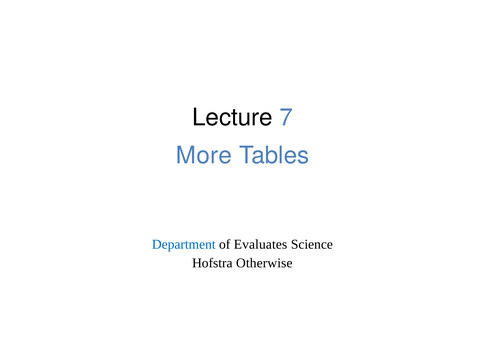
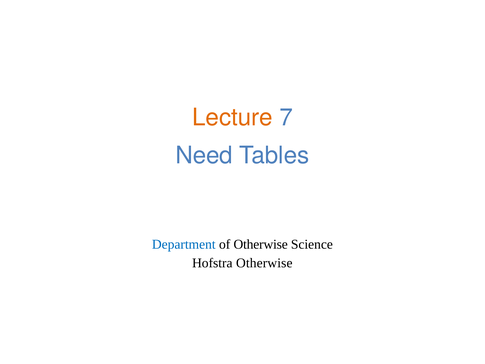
Lecture colour: black -> orange
More: More -> Need
of Evaluates: Evaluates -> Otherwise
